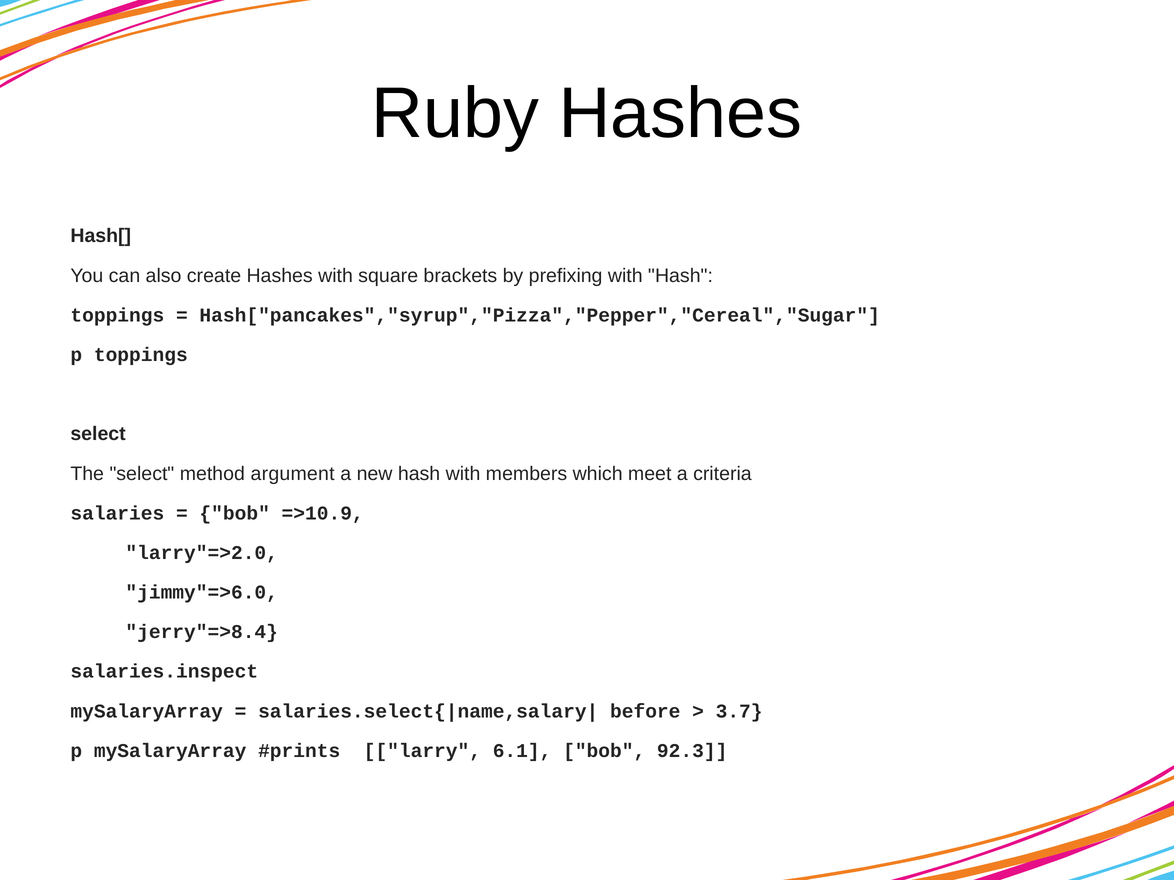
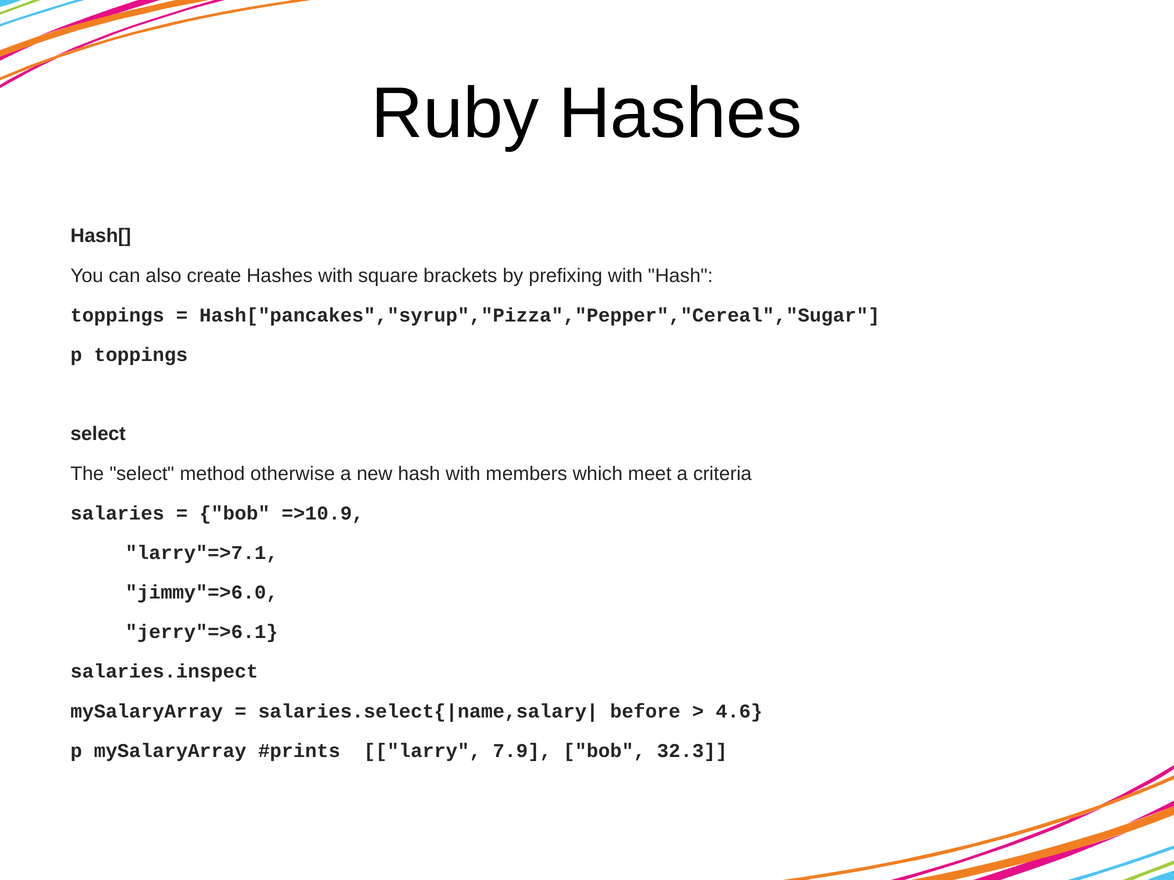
argument: argument -> otherwise
larry"=>2.0: larry"=>2.0 -> larry"=>7.1
jerry"=>8.4: jerry"=>8.4 -> jerry"=>6.1
3.7: 3.7 -> 4.6
6.1: 6.1 -> 7.9
92.3: 92.3 -> 32.3
